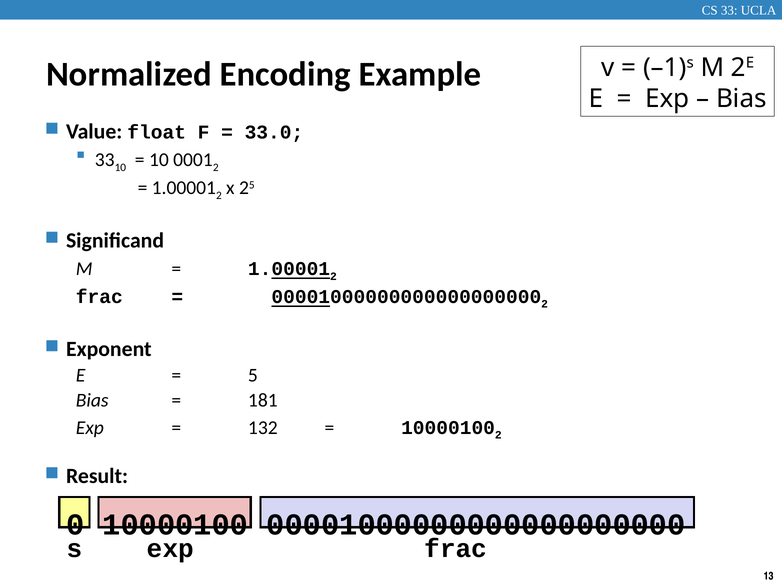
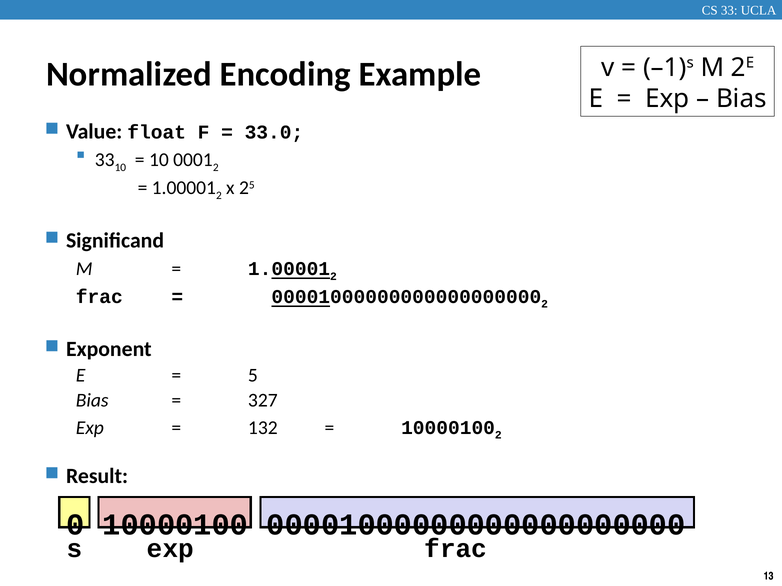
181: 181 -> 327
